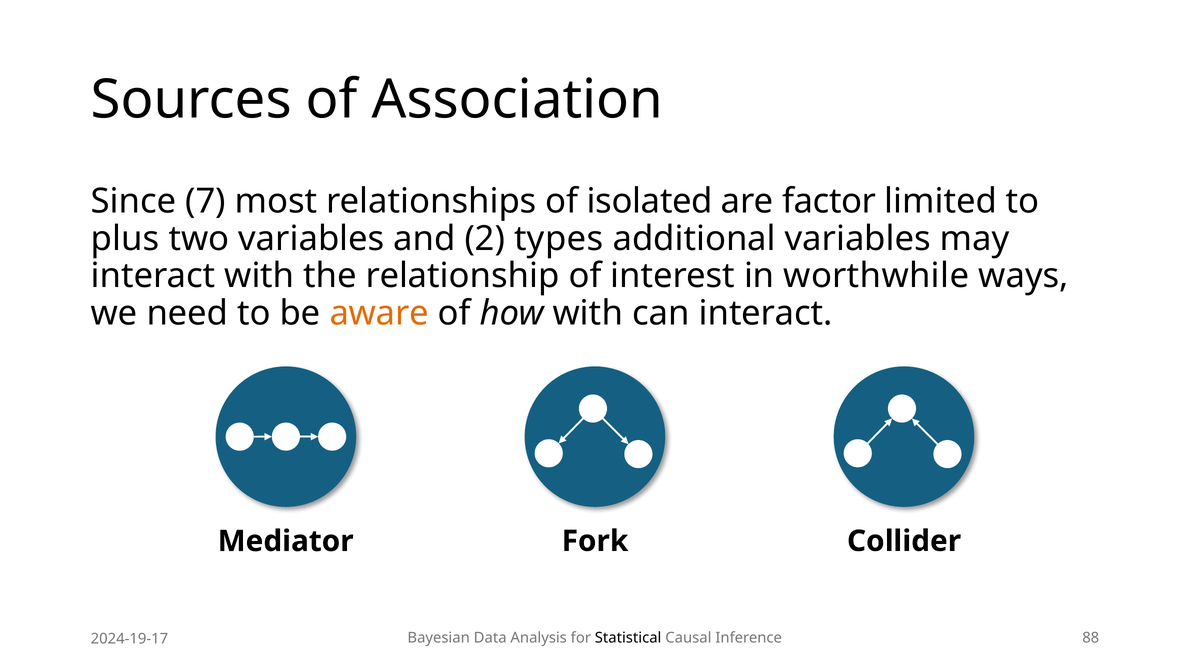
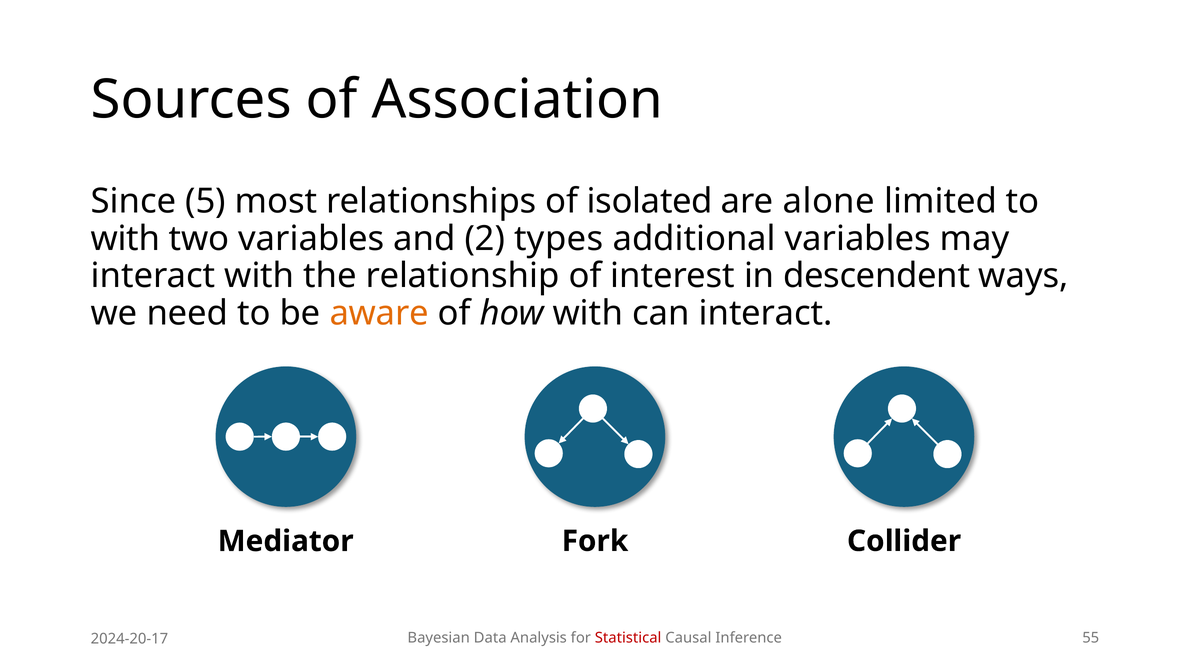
7: 7 -> 5
factor: factor -> alone
plus at (125, 239): plus -> with
worthwhile: worthwhile -> descendent
Statistical colour: black -> red
88: 88 -> 55
2024-19-17: 2024-19-17 -> 2024-20-17
